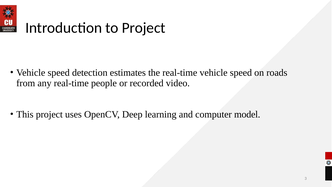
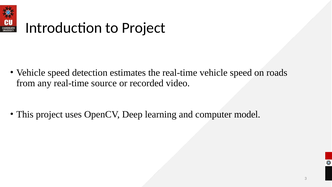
people: people -> source
